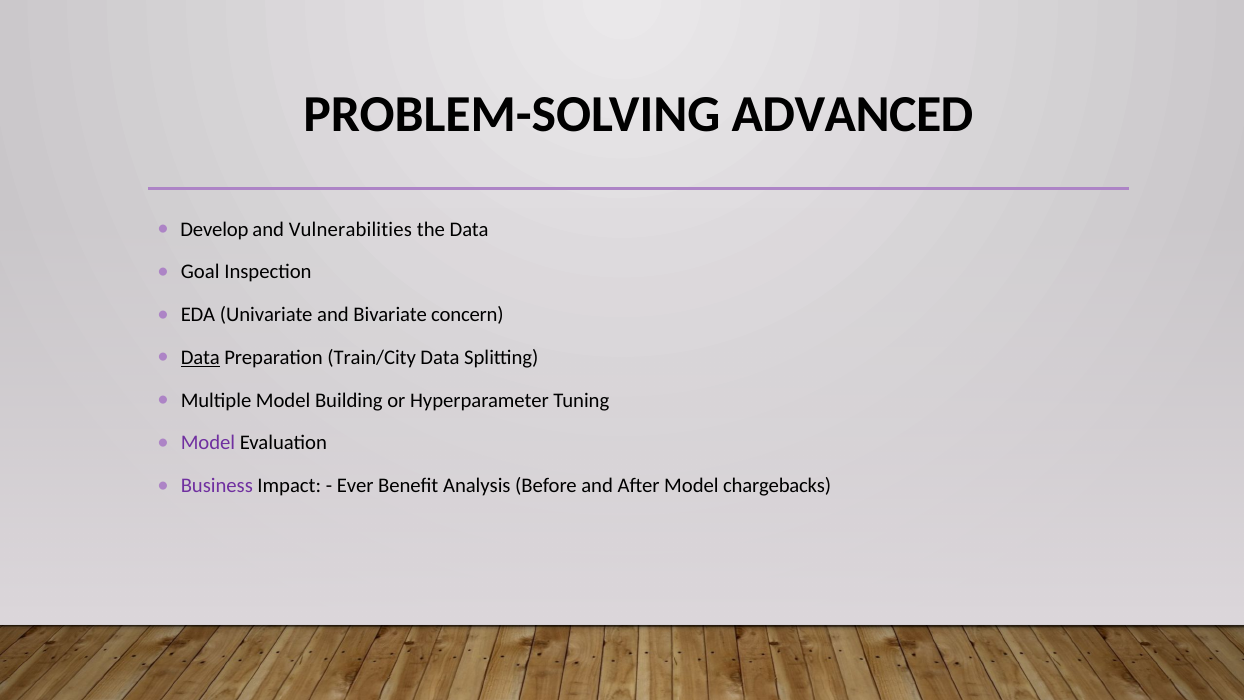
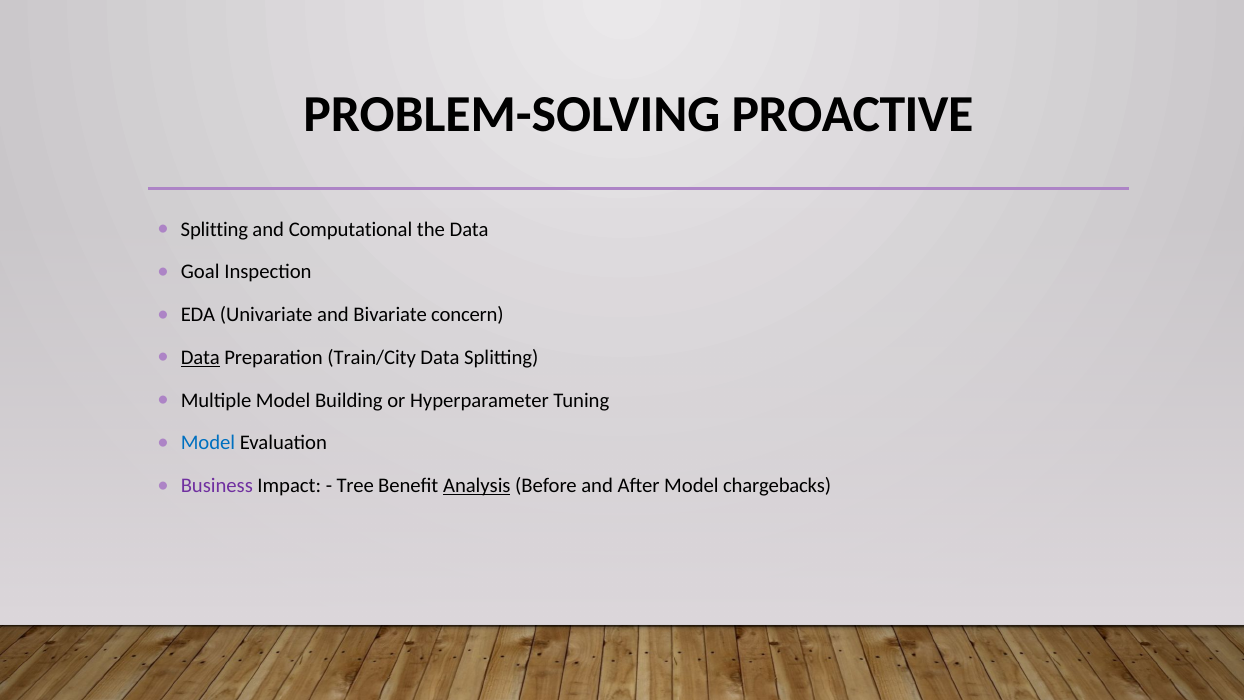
ADVANCED: ADVANCED -> PROACTIVE
Develop at (214, 229): Develop -> Splitting
Vulnerabilities: Vulnerabilities -> Computational
Model at (208, 443) colour: purple -> blue
Ever: Ever -> Tree
Analysis underline: none -> present
